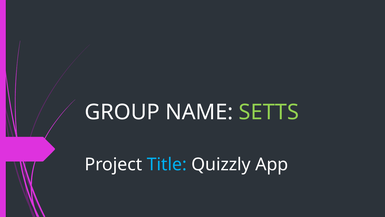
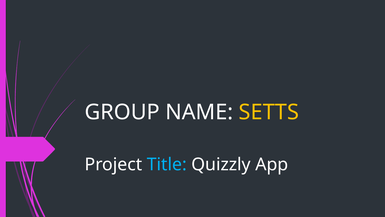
SETTS colour: light green -> yellow
